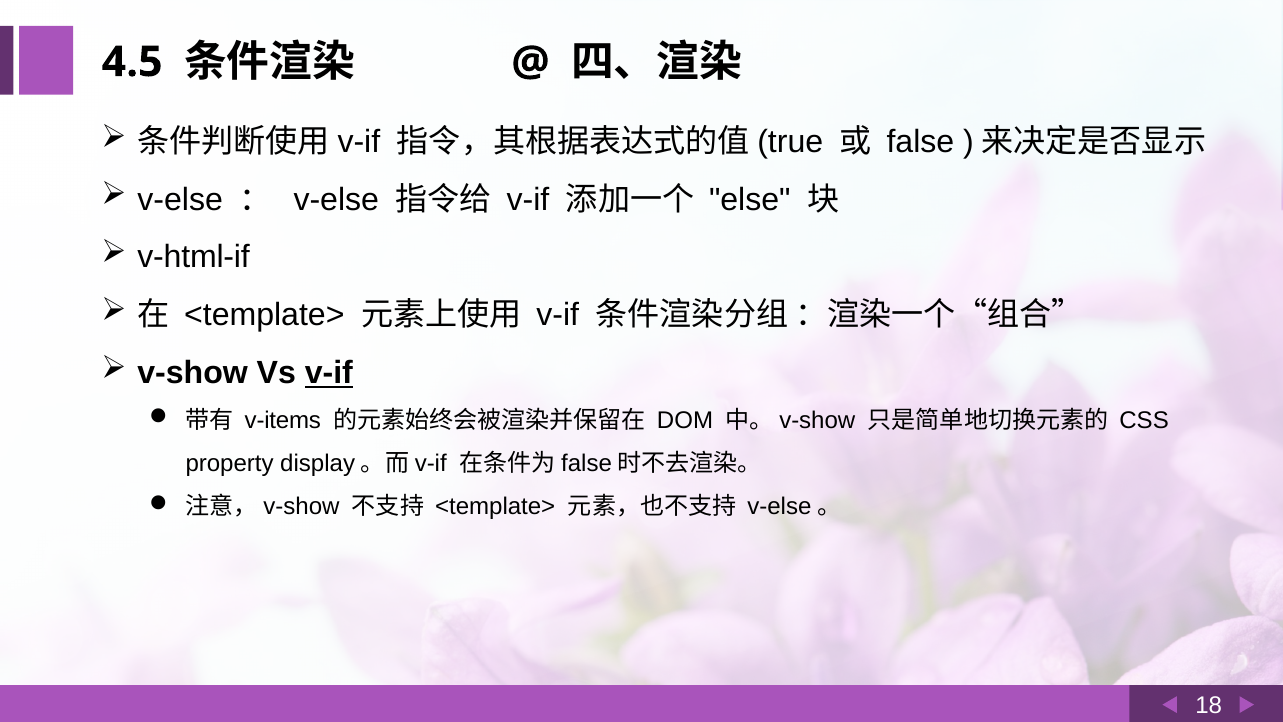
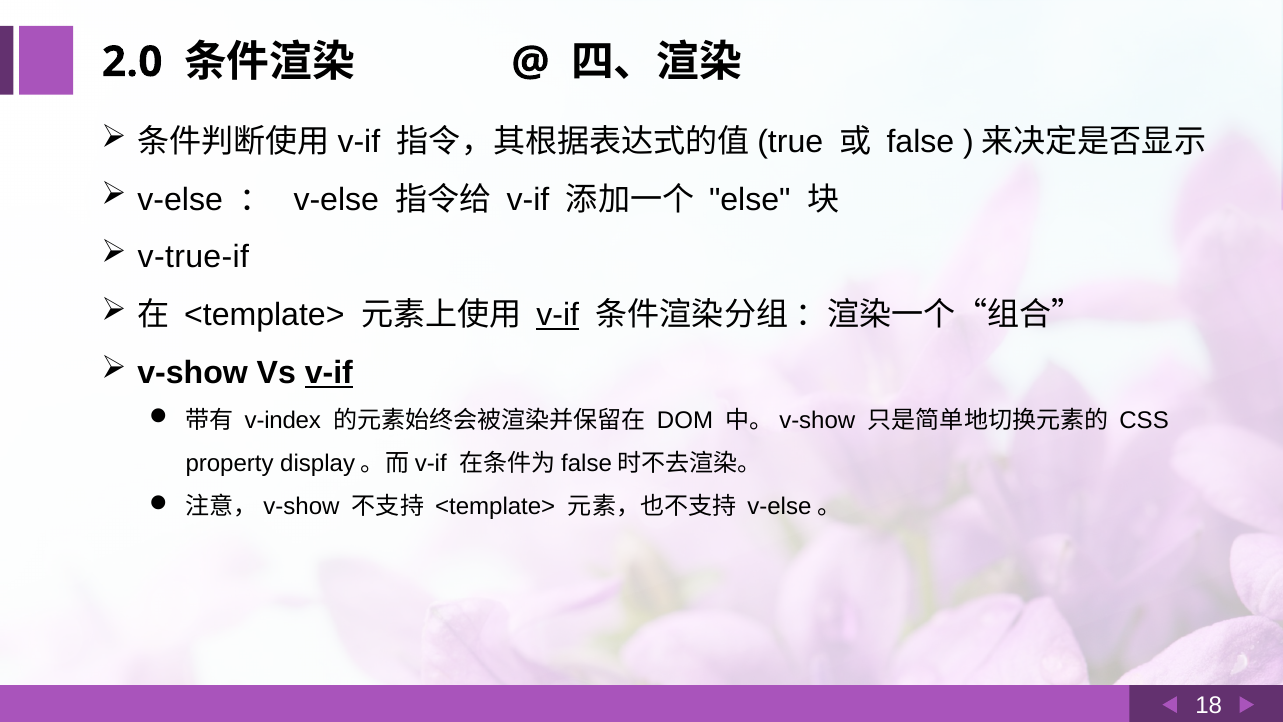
4.5: 4.5 -> 2.0
v-html-if: v-html-if -> v-true-if
v-if at (558, 315) underline: none -> present
v-items: v-items -> v-index
